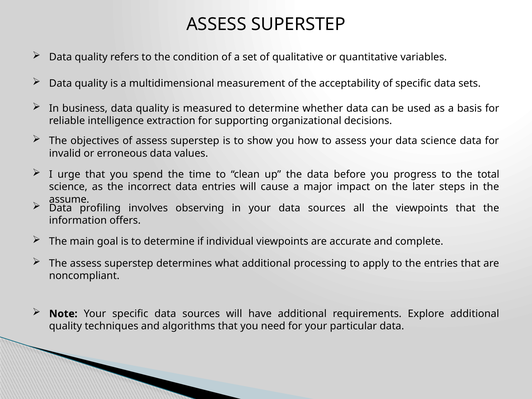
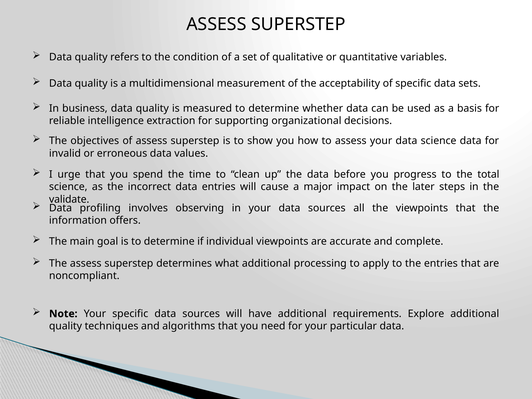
assume: assume -> validate
